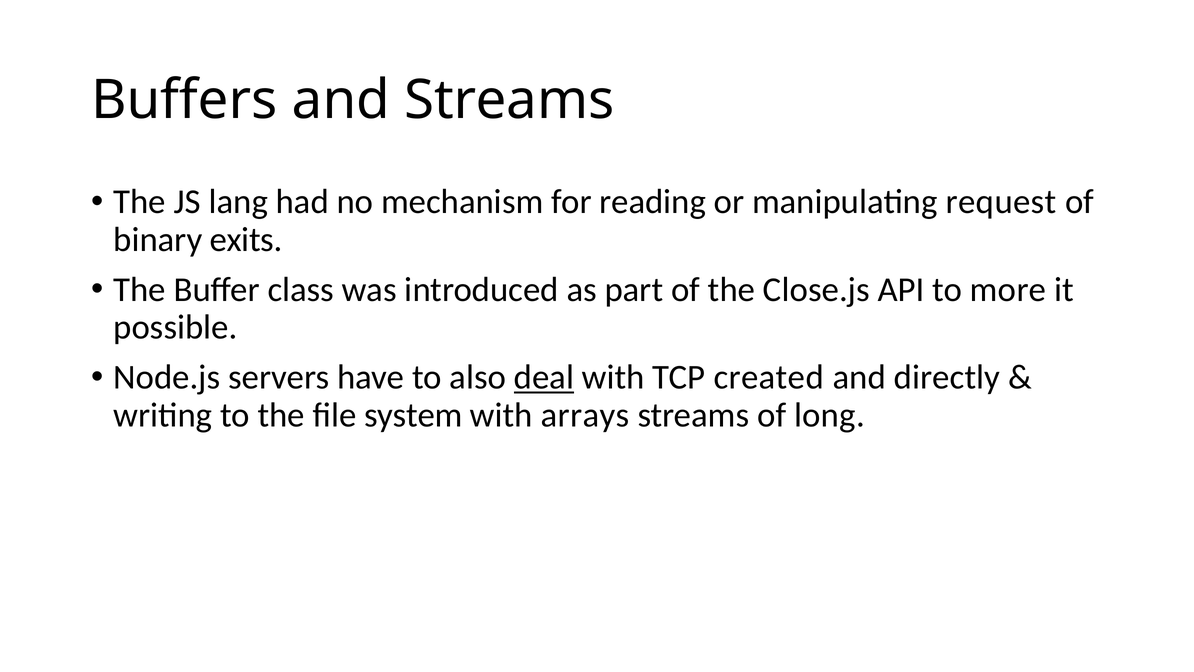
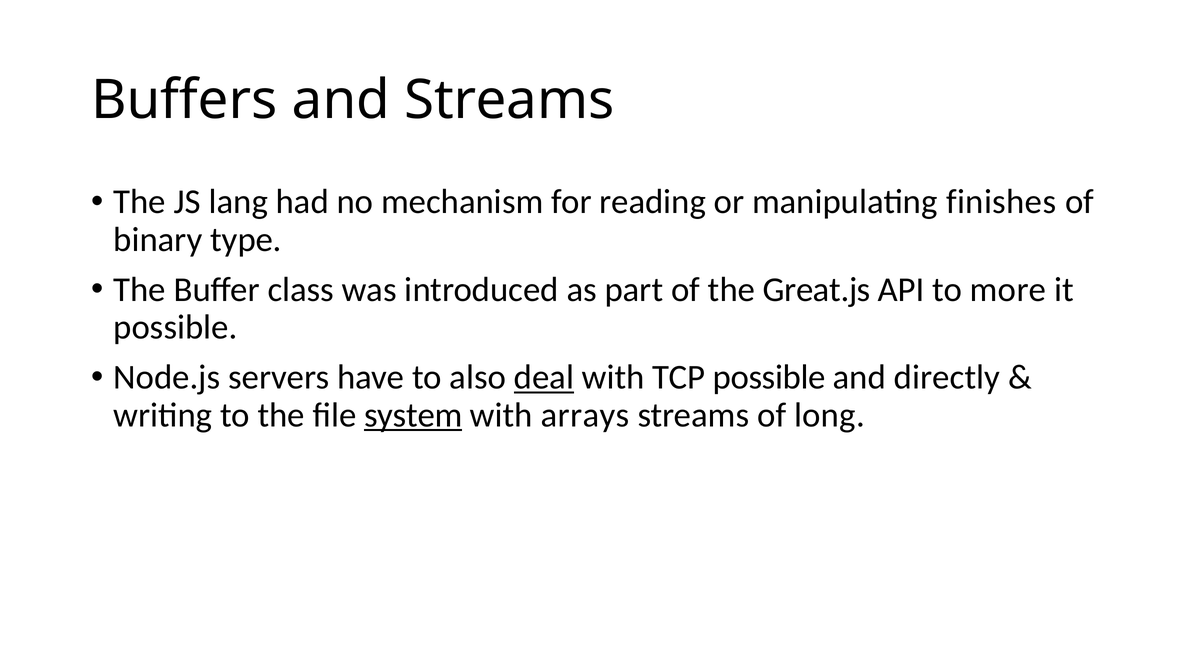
request: request -> finishes
exits: exits -> type
Close.js: Close.js -> Great.js
TCP created: created -> possible
system underline: none -> present
